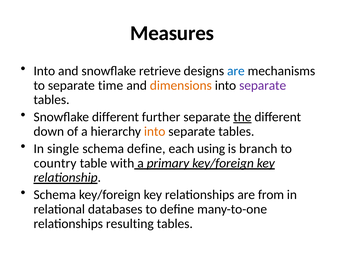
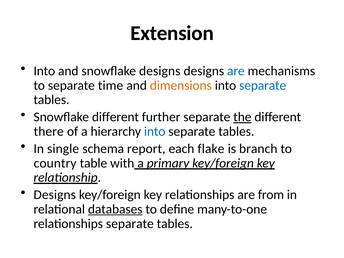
Measures: Measures -> Extension
snowflake retrieve: retrieve -> designs
separate at (263, 85) colour: purple -> blue
down: down -> there
into at (155, 131) colour: orange -> blue
schema define: define -> report
using: using -> flake
Schema at (55, 195): Schema -> Designs
databases underline: none -> present
relationships resulting: resulting -> separate
